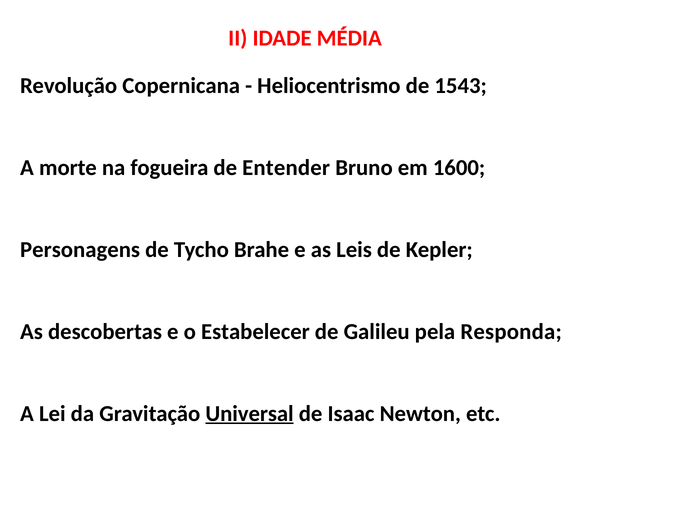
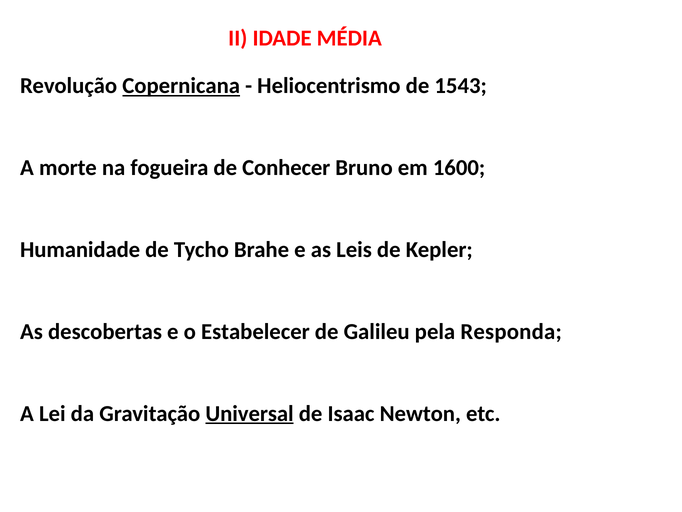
Copernicana underline: none -> present
Entender: Entender -> Conhecer
Personagens: Personagens -> Humanidade
